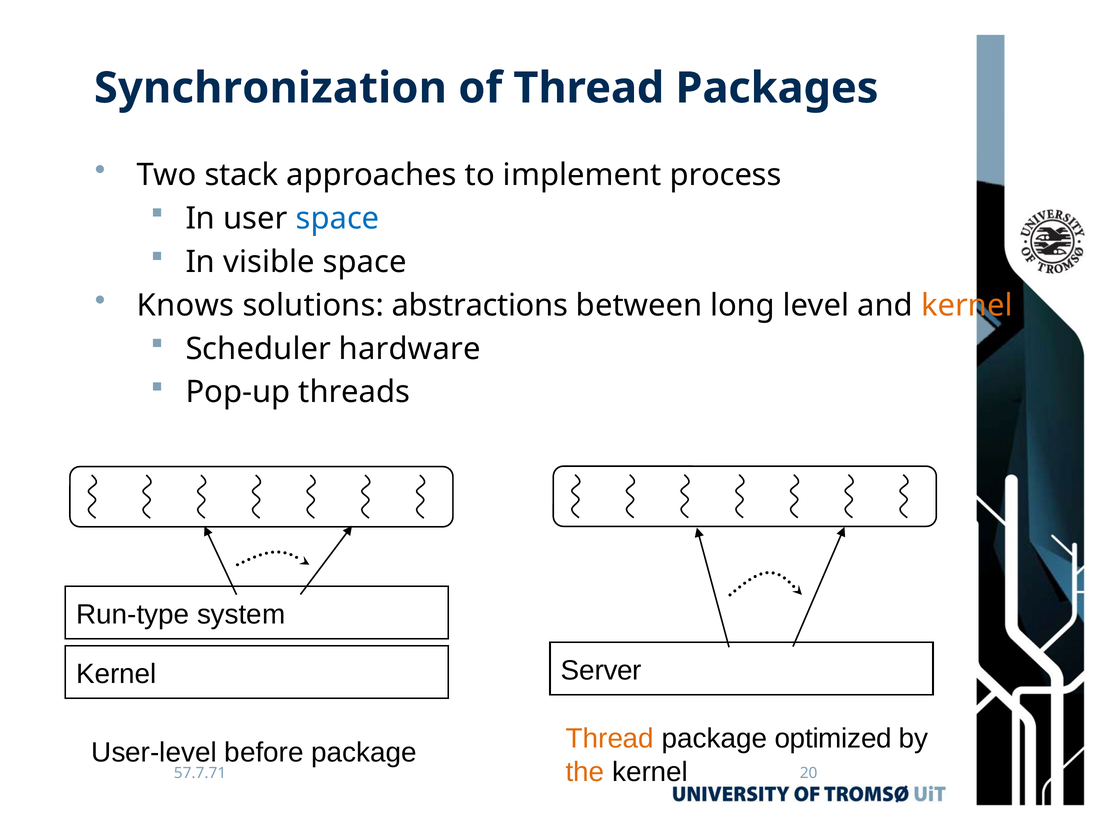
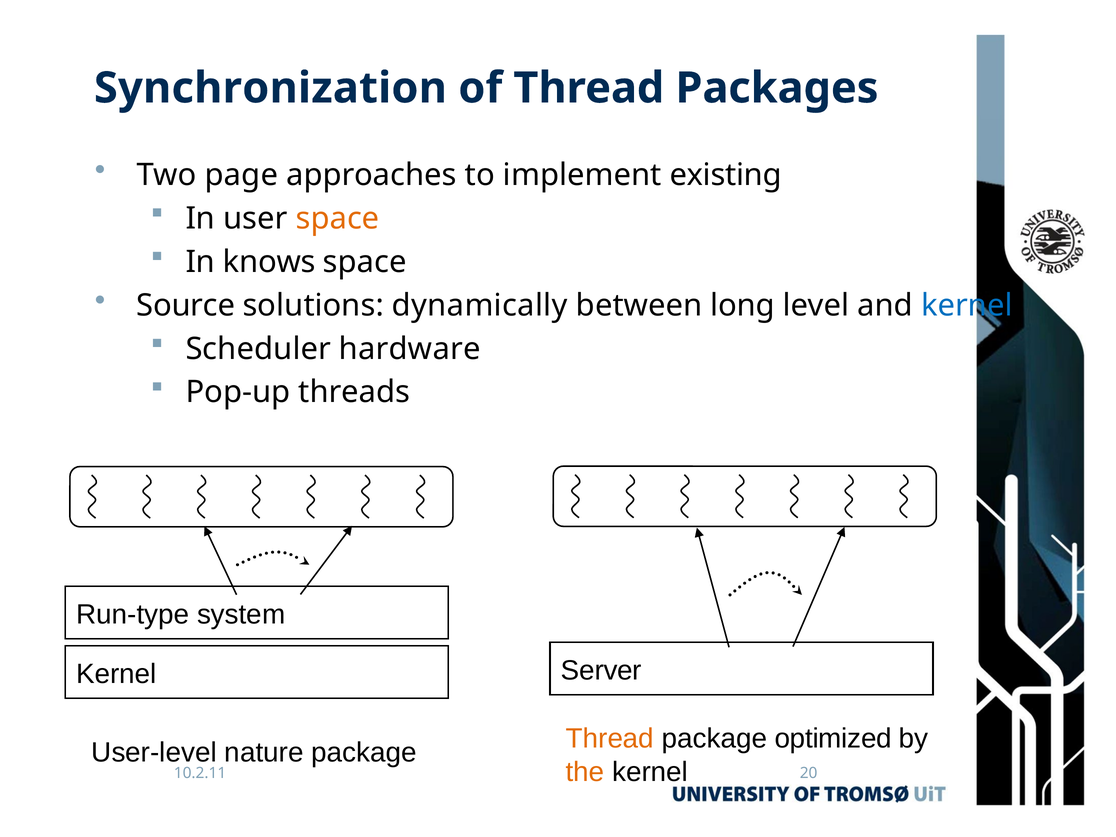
stack: stack -> page
process: process -> existing
space at (338, 219) colour: blue -> orange
visible: visible -> knows
Knows: Knows -> Source
abstractions: abstractions -> dynamically
kernel at (967, 305) colour: orange -> blue
before: before -> nature
57.7.71: 57.7.71 -> 10.2.11
